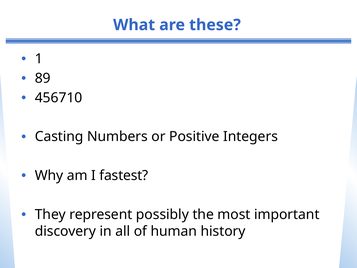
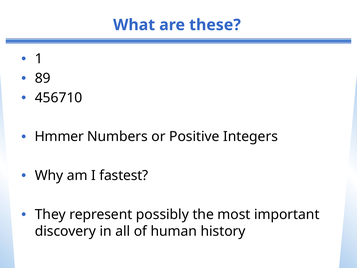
Casting: Casting -> Hmmer
